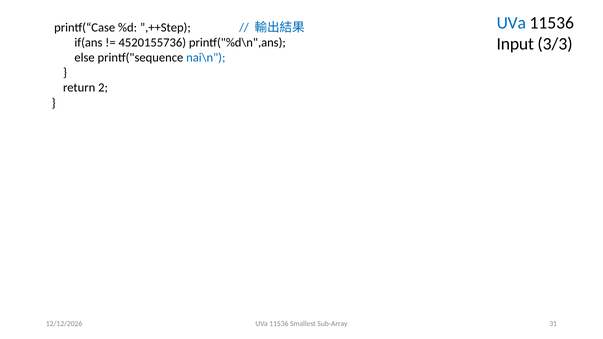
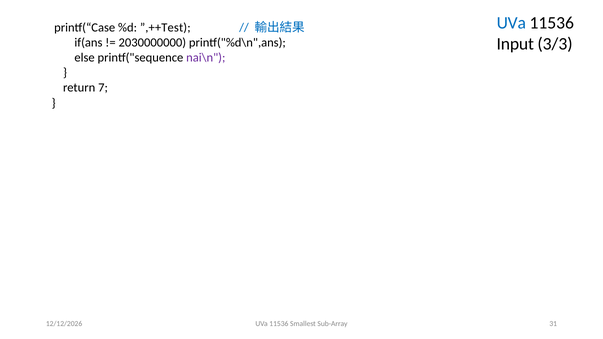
”,++Step: ”,++Step -> ”,++Test
4520155736: 4520155736 -> 2030000000
nai\n colour: blue -> purple
2: 2 -> 7
